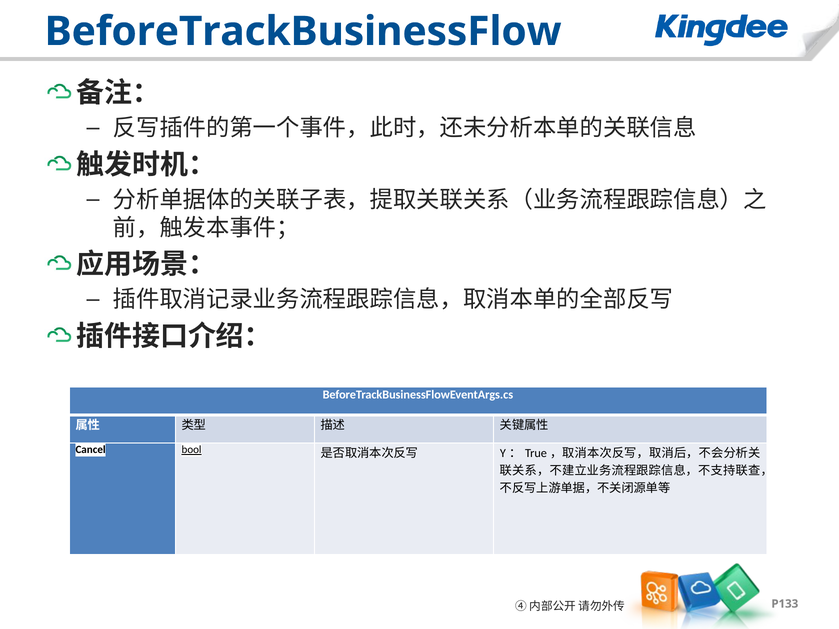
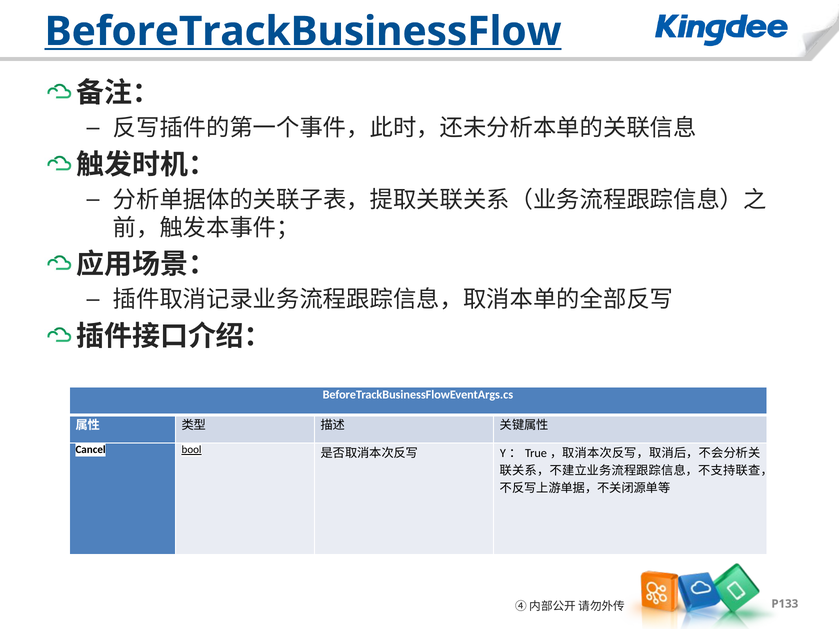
BeforeTrackBusinessFlow underline: none -> present
